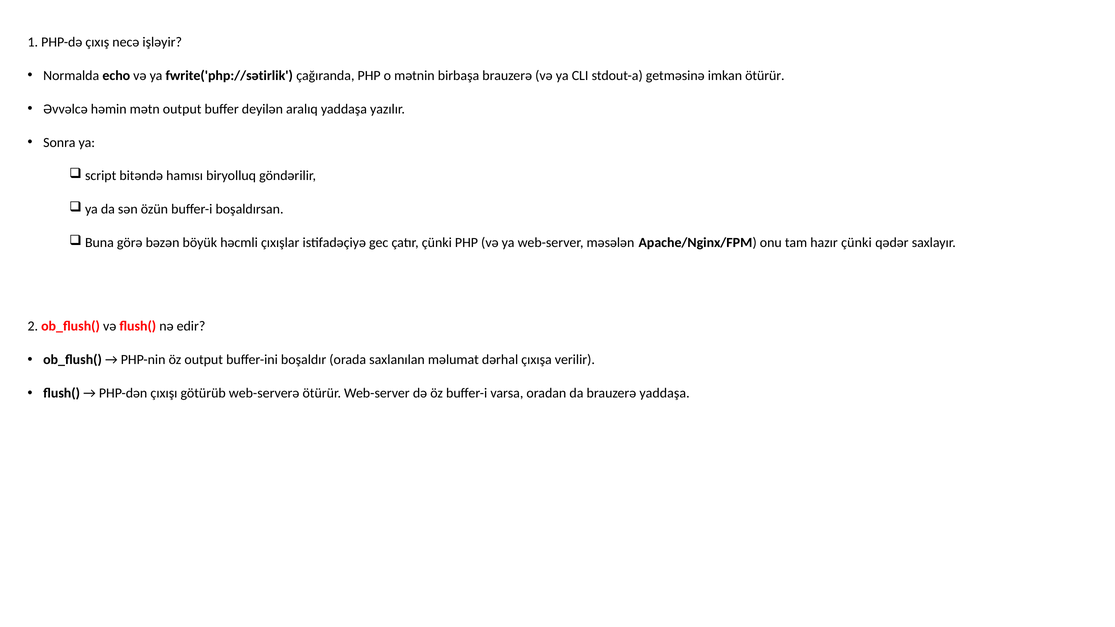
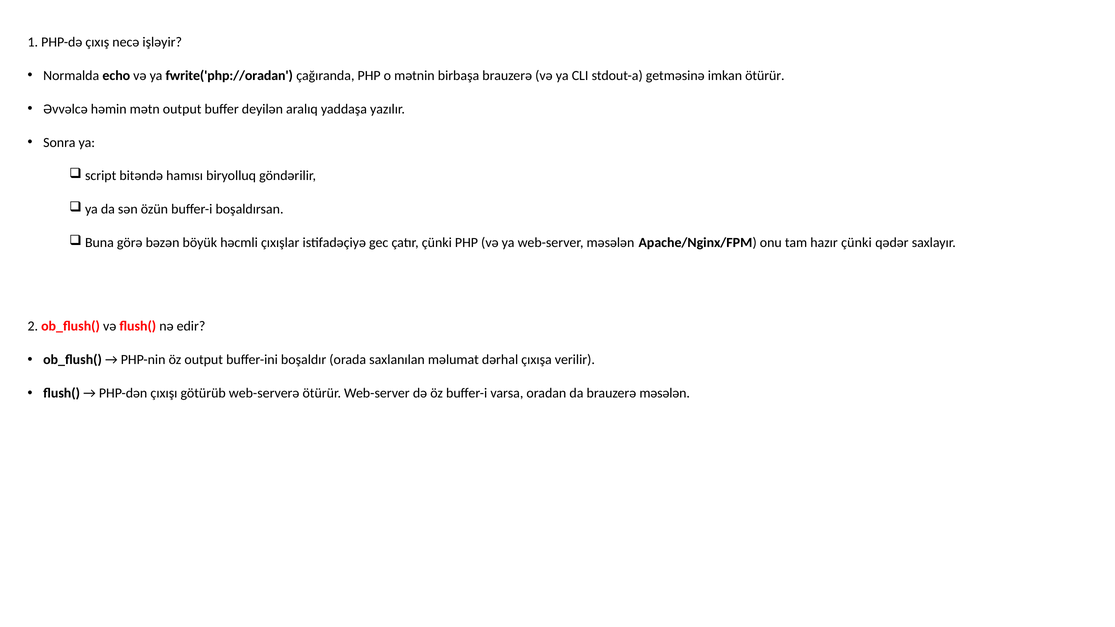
fwrite('php://sətirlik: fwrite('php://sətirlik -> fwrite('php://oradan
brauzerə yaddaşa: yaddaşa -> məsələn
